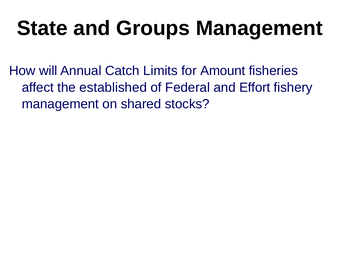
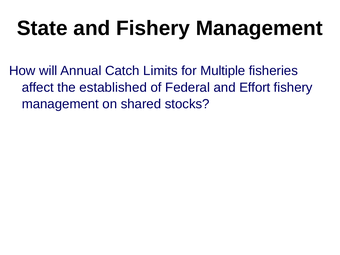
and Groups: Groups -> Fishery
Amount: Amount -> Multiple
